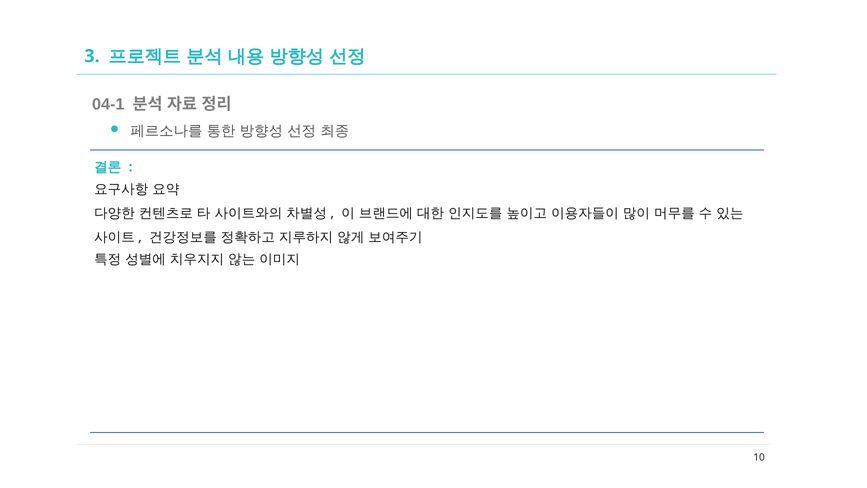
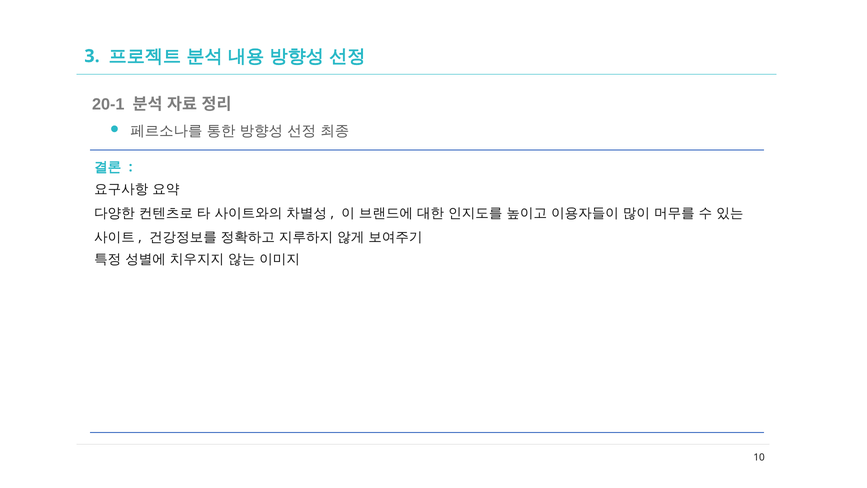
04-1: 04-1 -> 20-1
